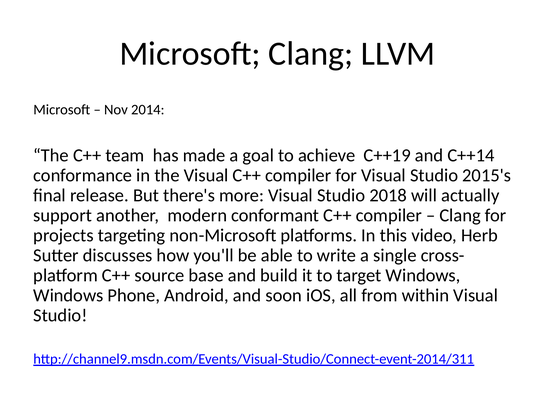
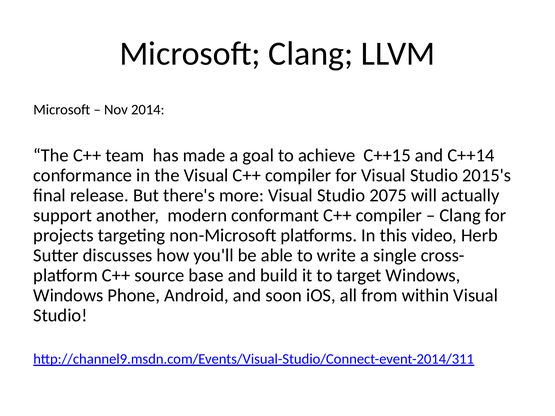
C++19: C++19 -> C++15
2018: 2018 -> 2075
